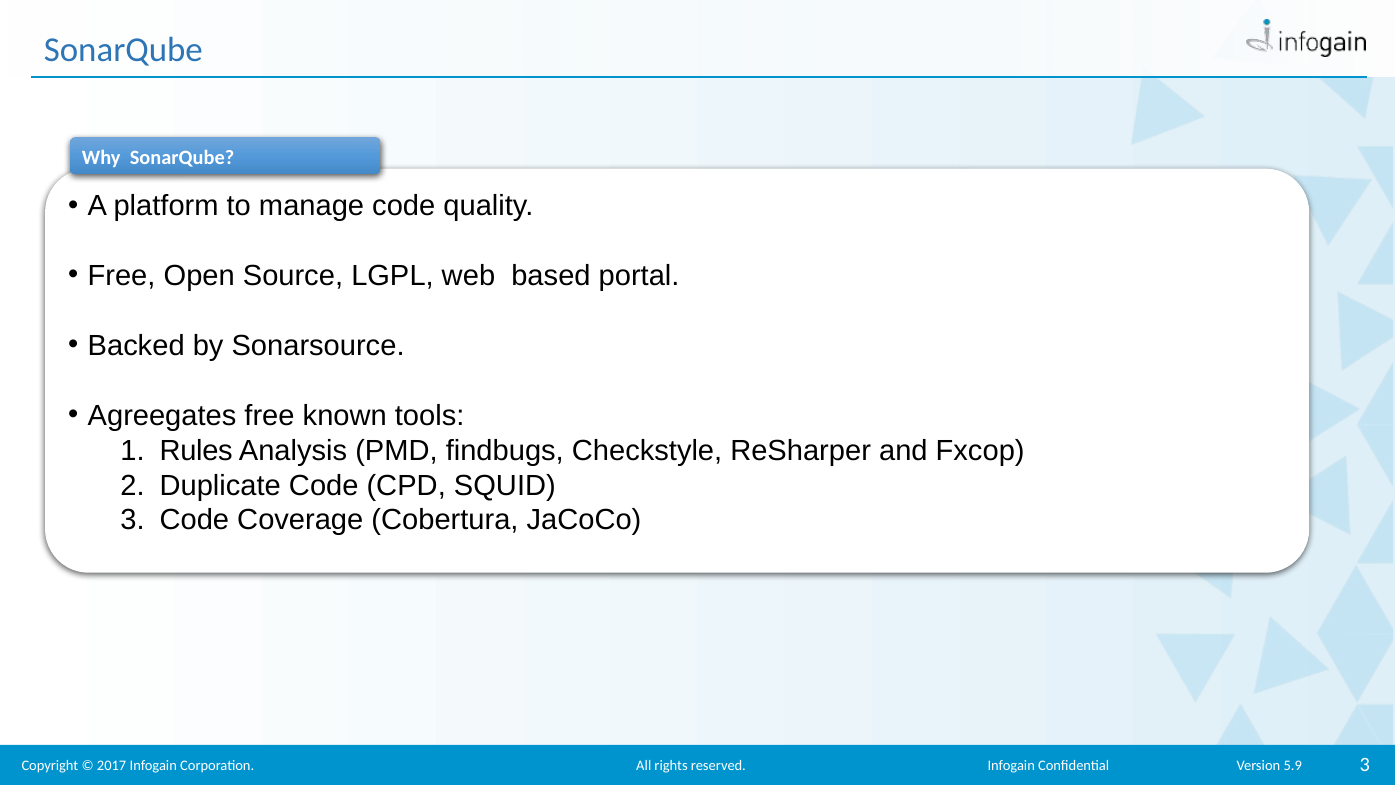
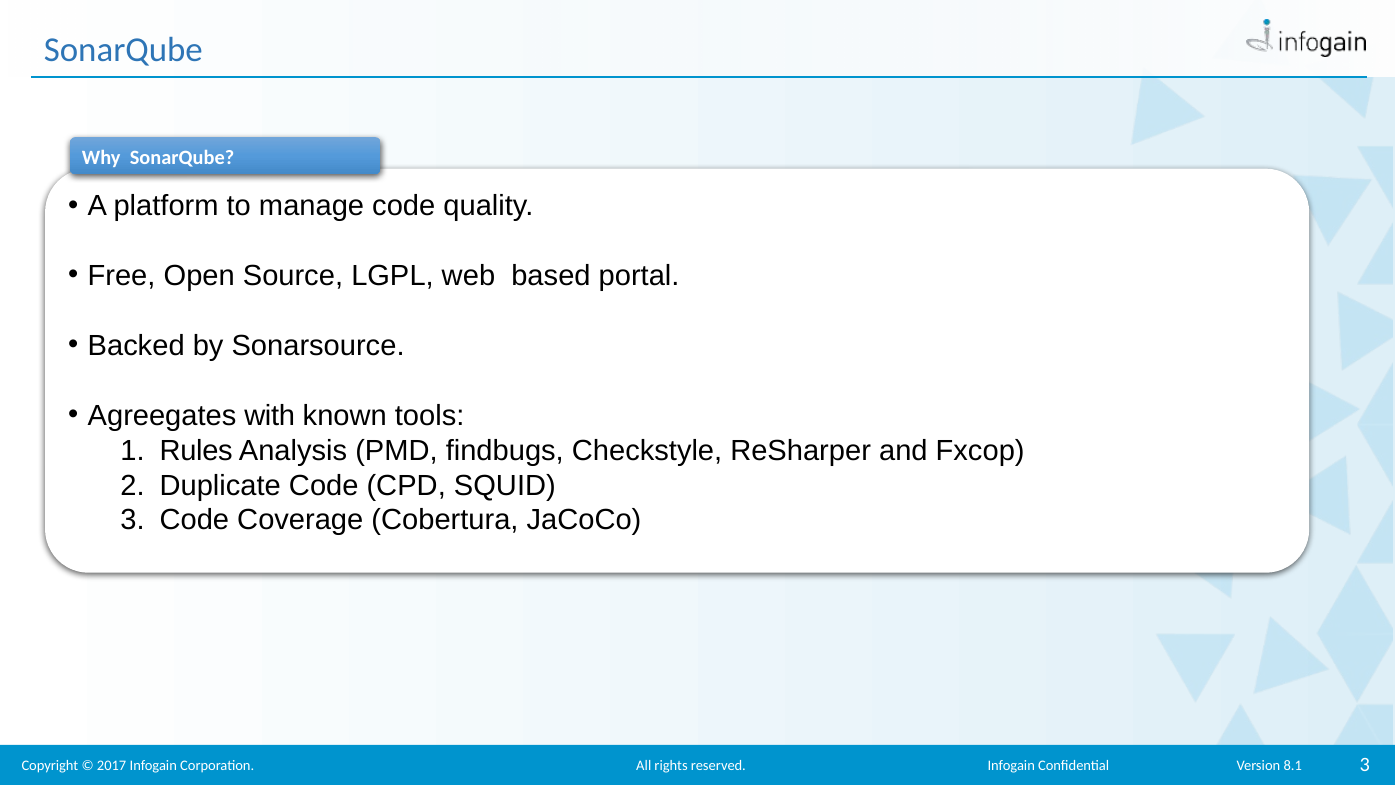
Agreegates free: free -> with
5.9: 5.9 -> 8.1
